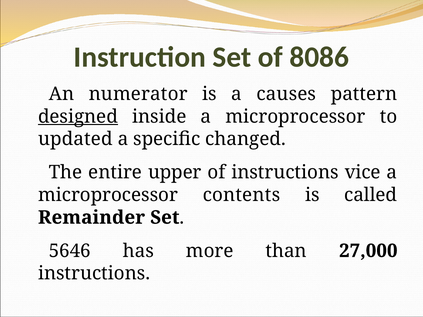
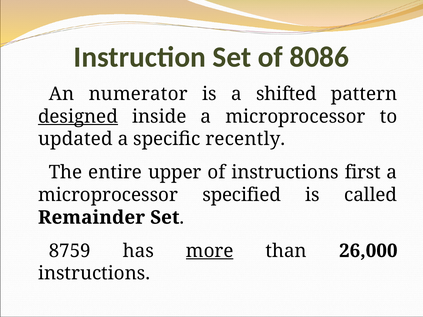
causes: causes -> shifted
changed: changed -> recently
vice: vice -> first
contents: contents -> specified
5646: 5646 -> 8759
more underline: none -> present
27,000: 27,000 -> 26,000
